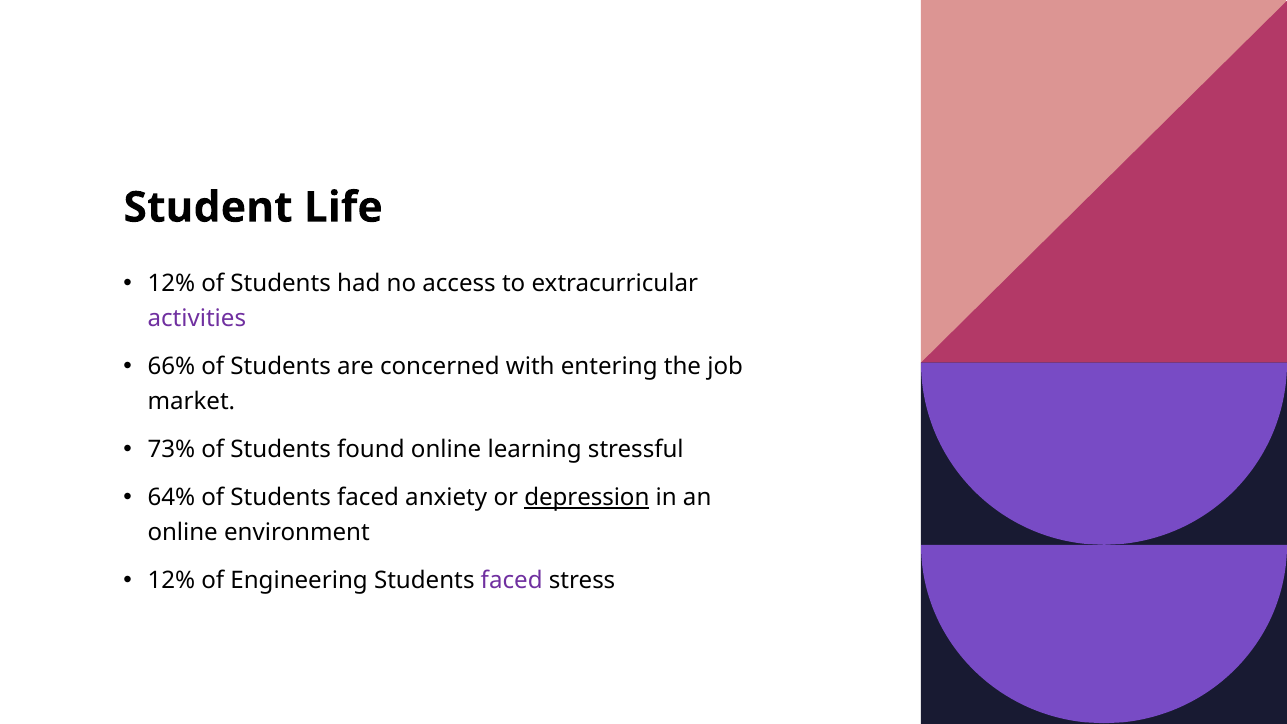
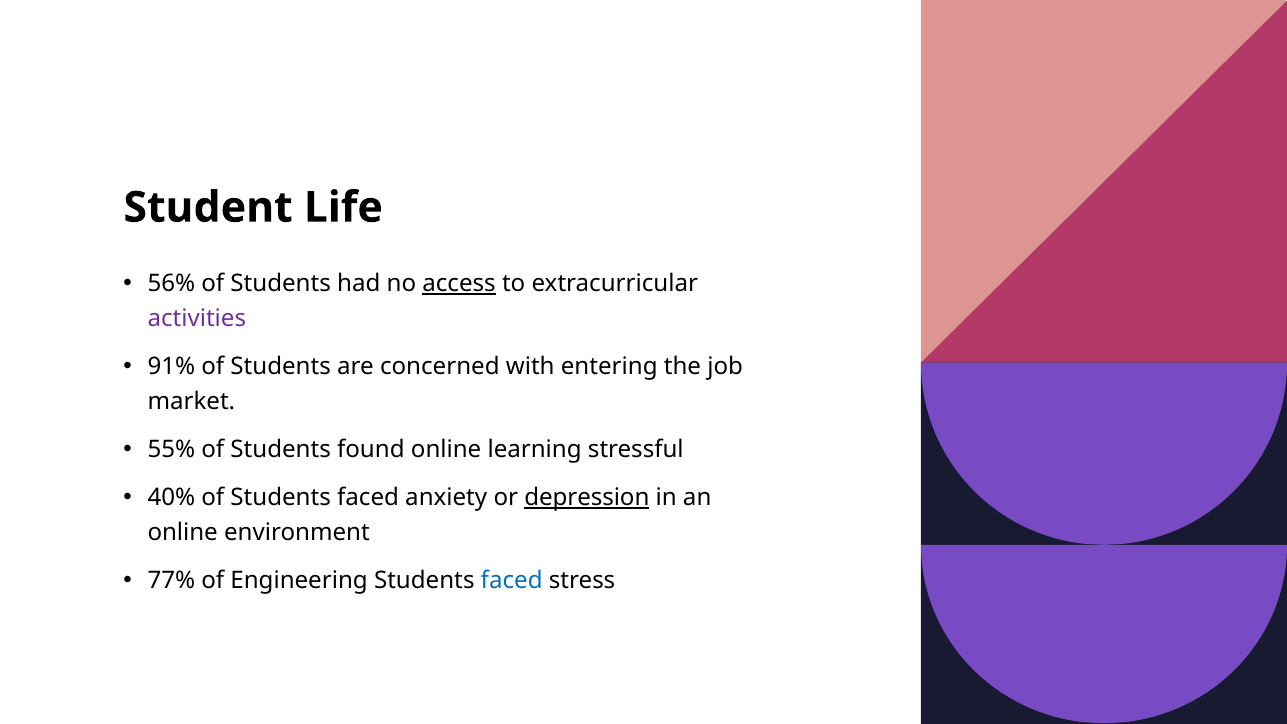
12% at (171, 284): 12% -> 56%
access underline: none -> present
66%: 66% -> 91%
73%: 73% -> 55%
64%: 64% -> 40%
12% at (171, 581): 12% -> 77%
faced at (512, 581) colour: purple -> blue
